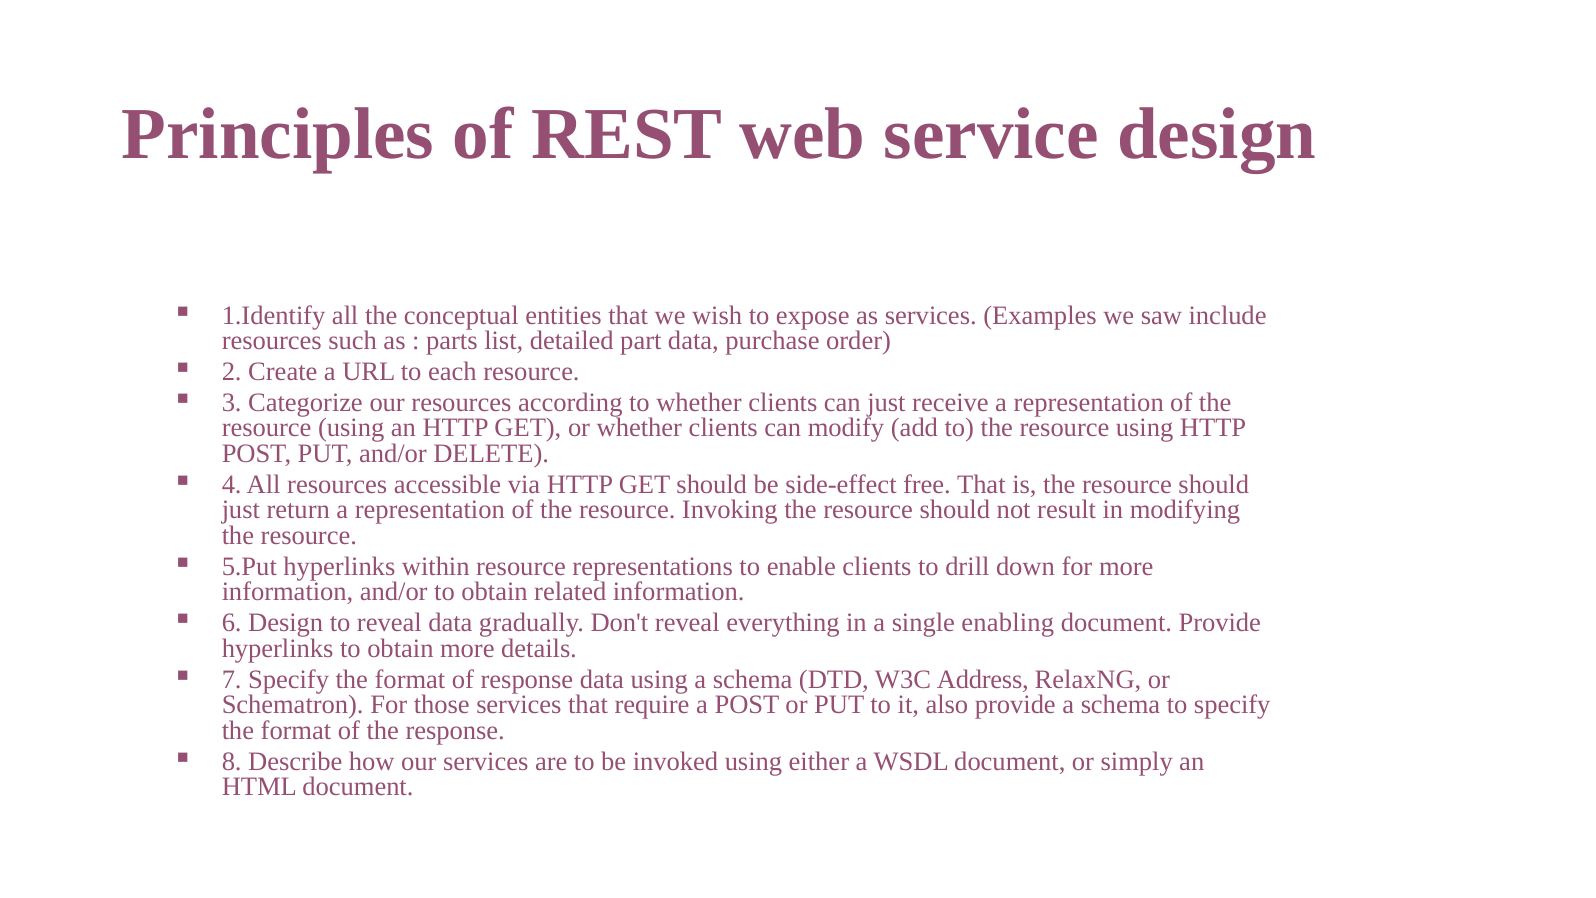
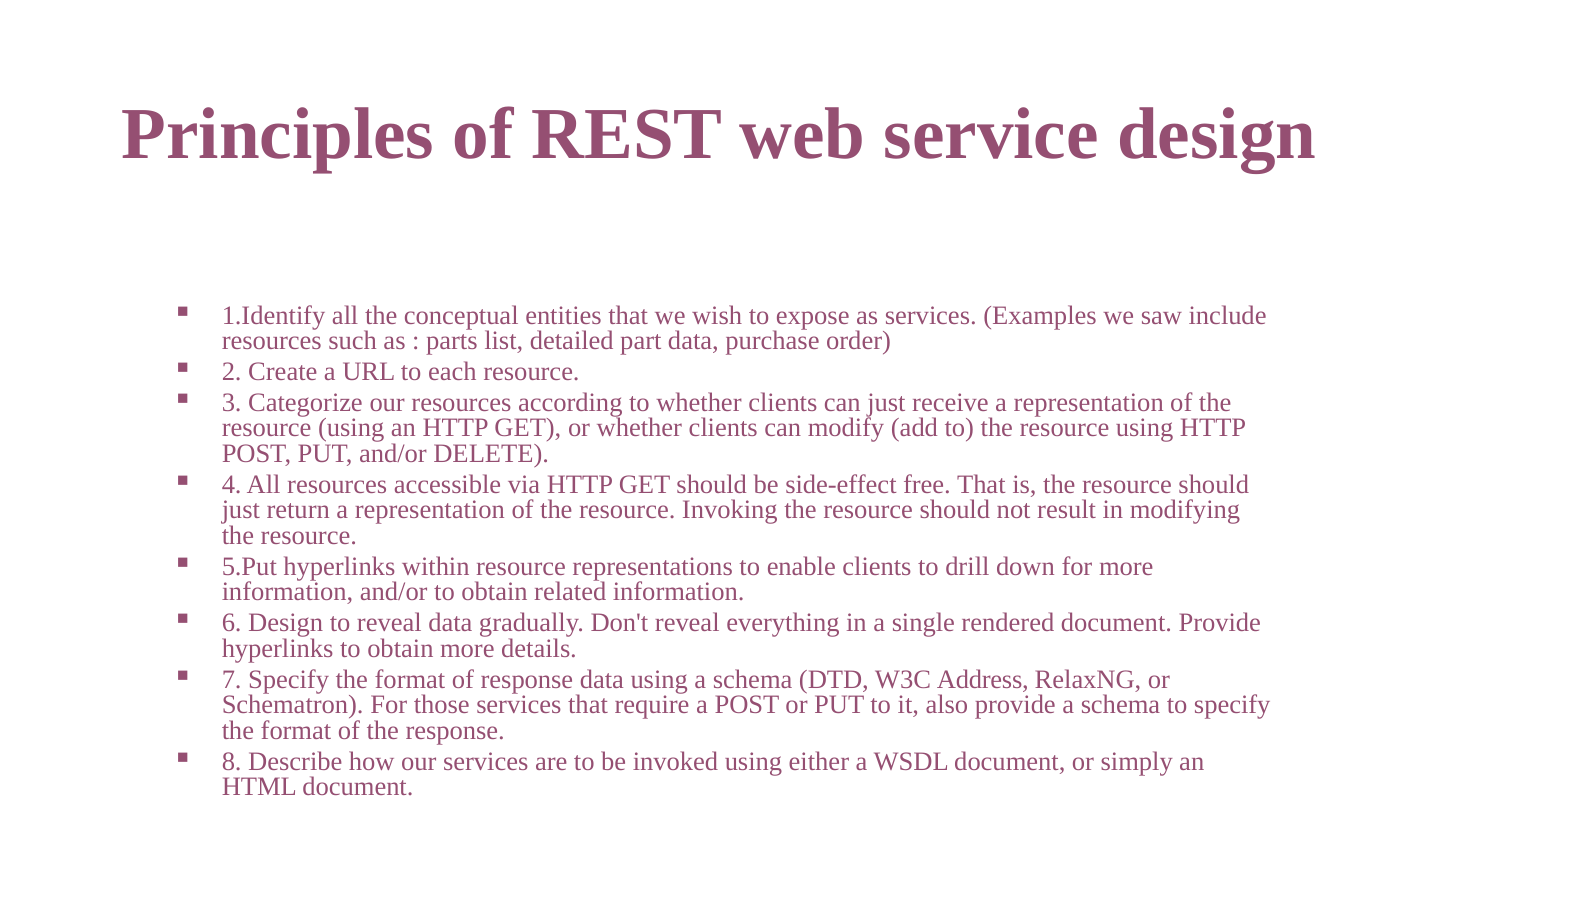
enabling: enabling -> rendered
